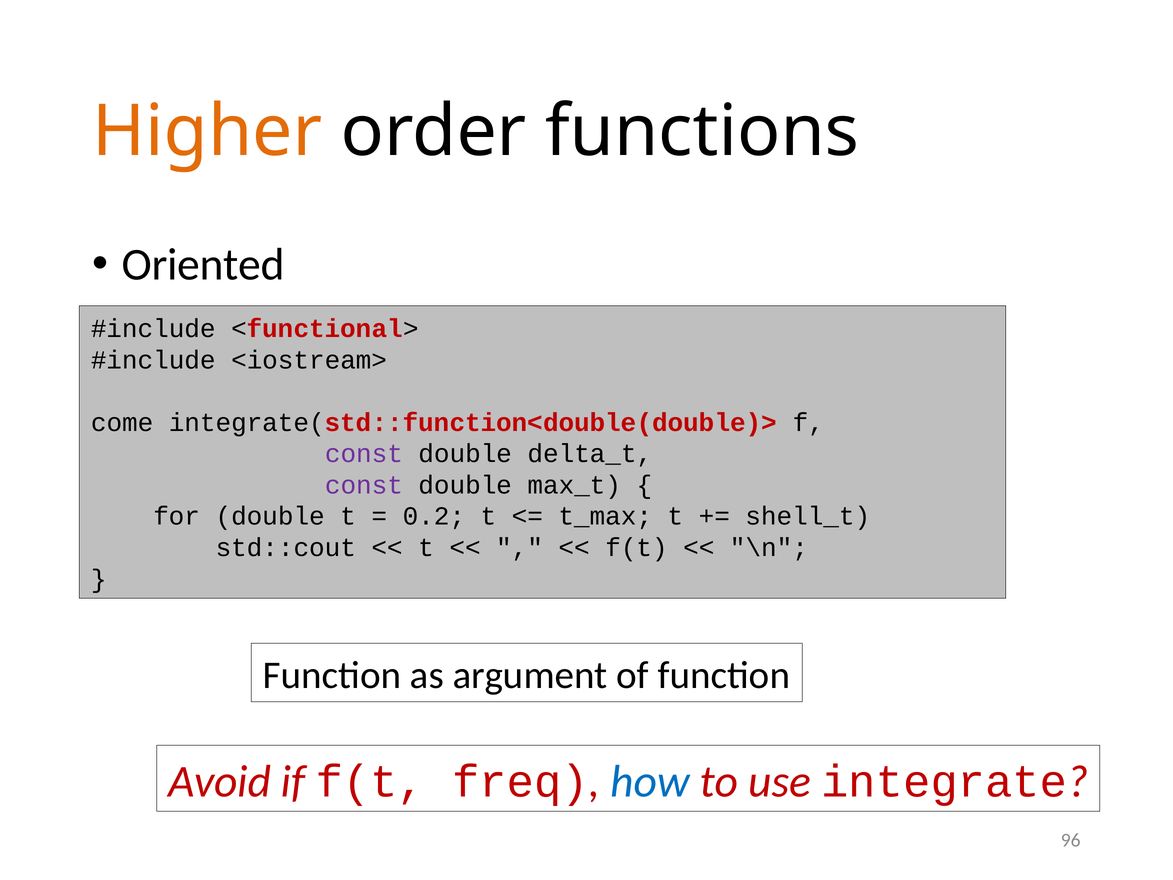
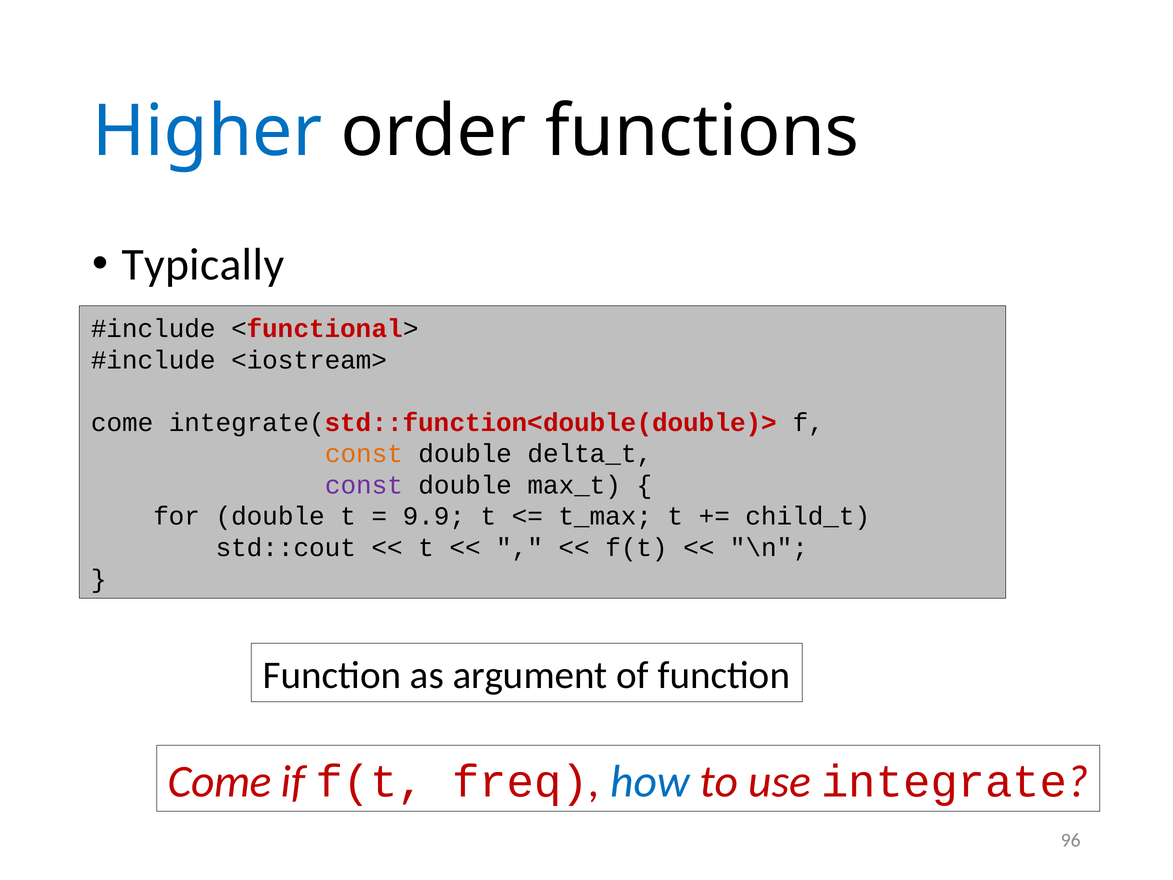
Higher colour: orange -> blue
Oriented: Oriented -> Typically
const at (364, 454) colour: purple -> orange
0.2: 0.2 -> 9.9
shell_t: shell_t -> child_t
Avoid at (220, 781): Avoid -> Come
